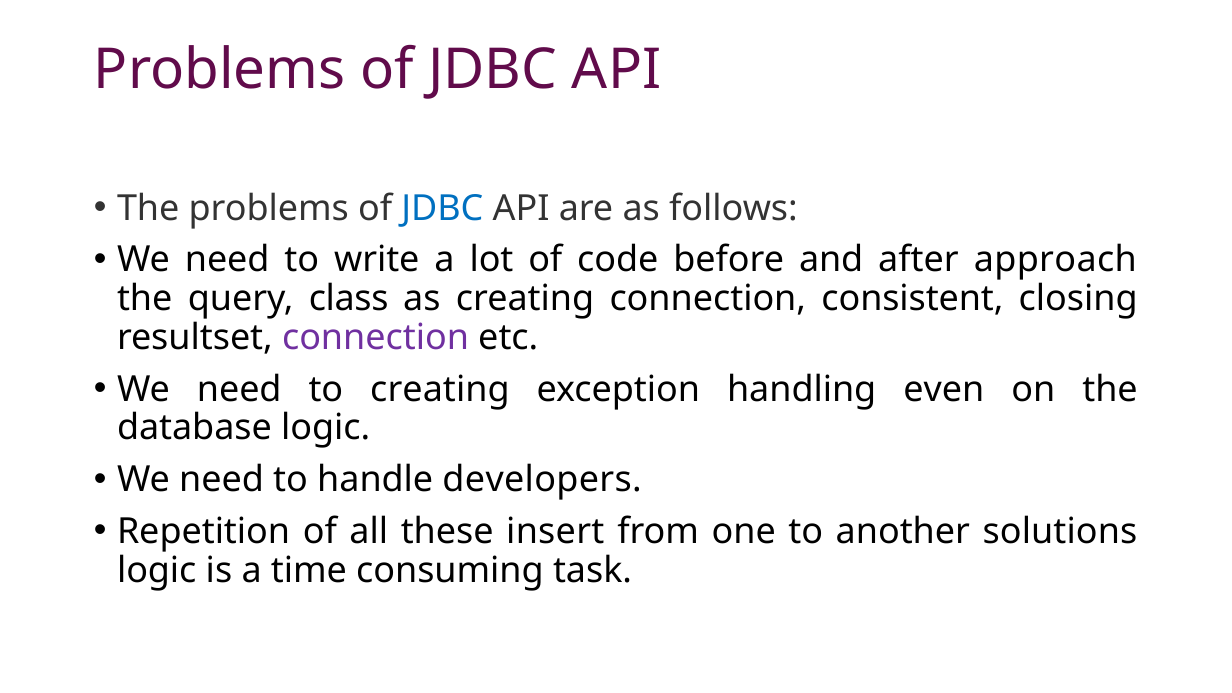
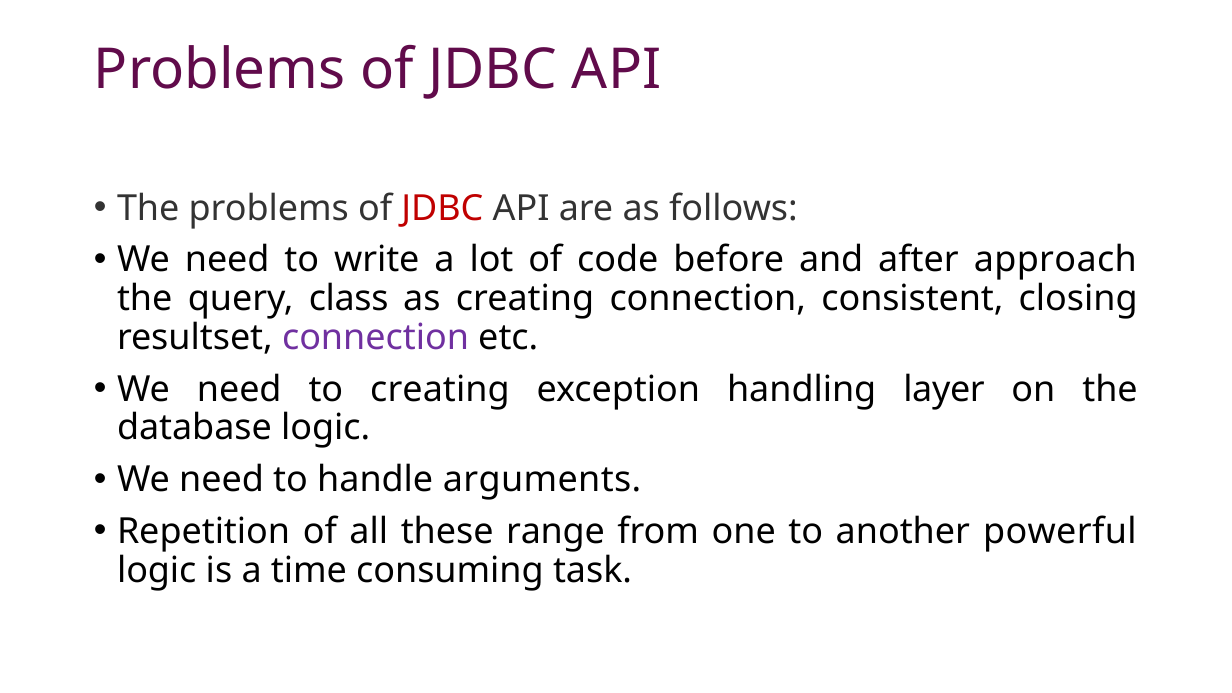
JDBC at (442, 208) colour: blue -> red
even: even -> layer
developers: developers -> arguments
insert: insert -> range
solutions: solutions -> powerful
